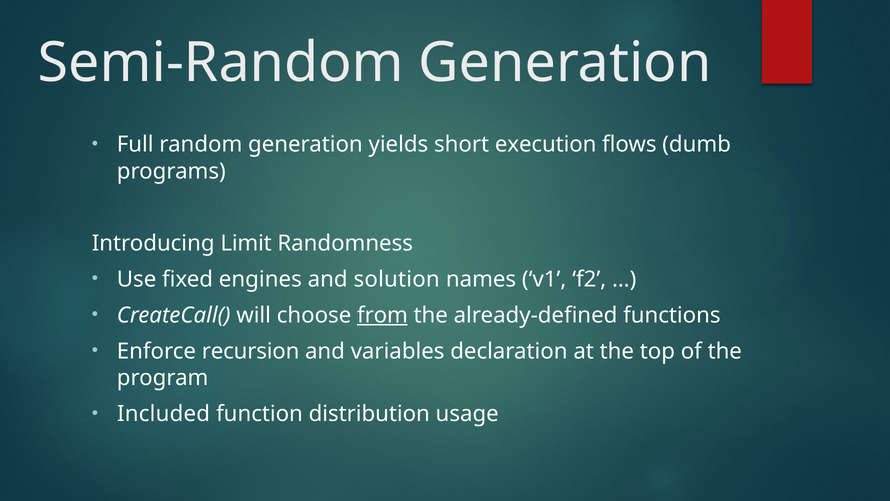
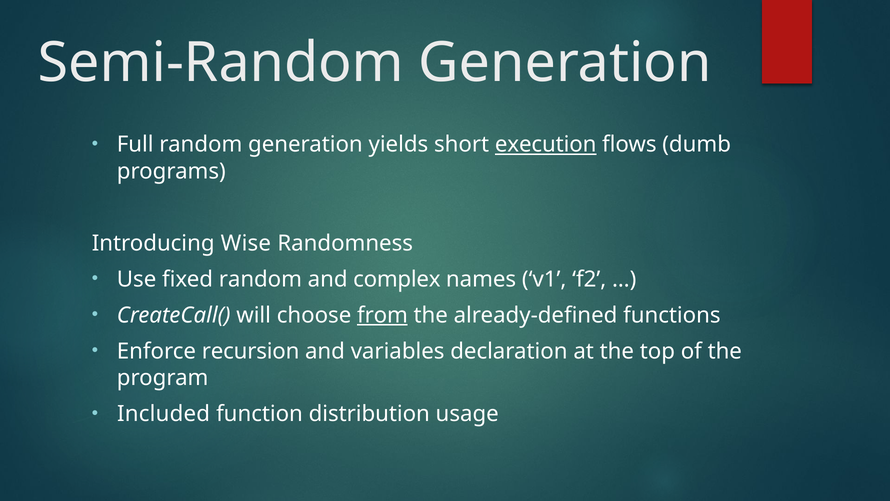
execution underline: none -> present
Limit: Limit -> Wise
fixed engines: engines -> random
solution: solution -> complex
